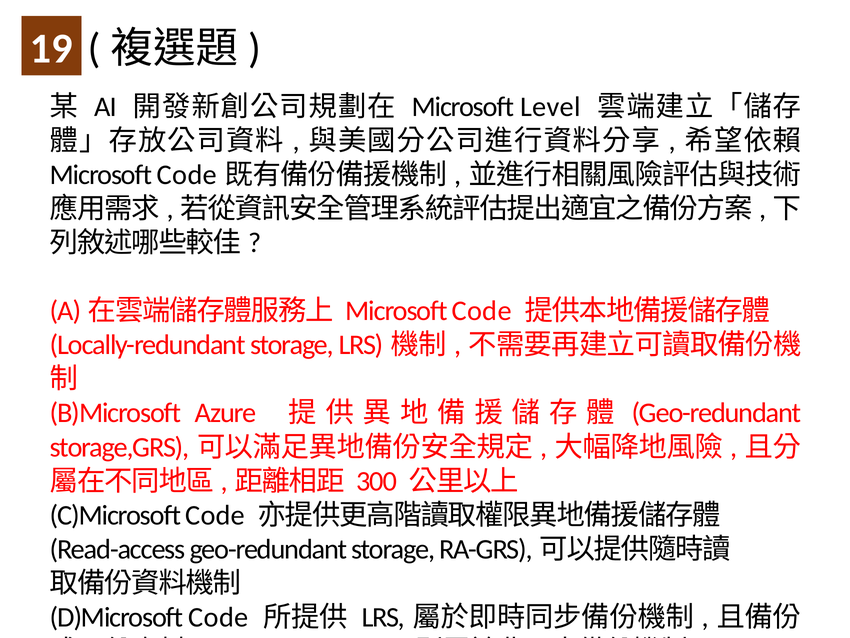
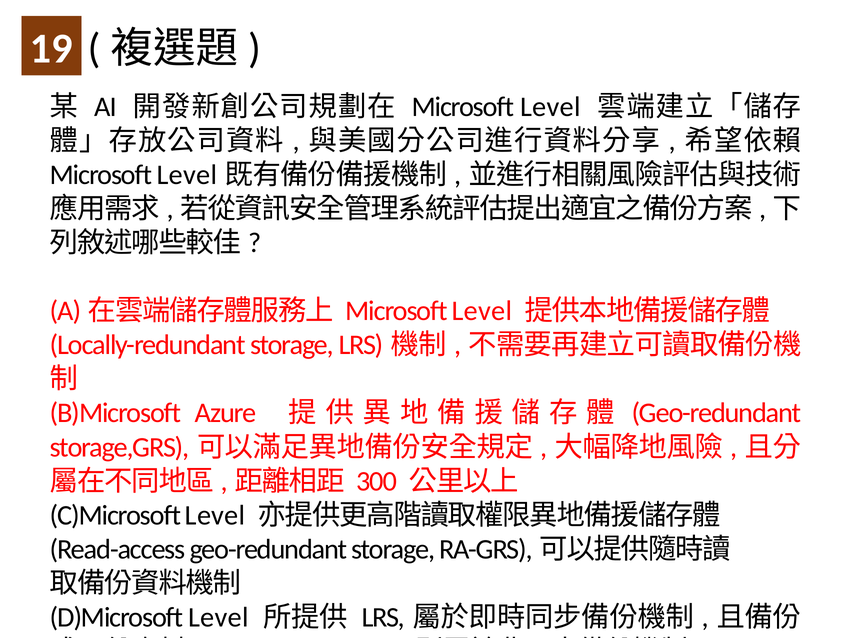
Code at (187, 175): Code -> Level
Code at (482, 311): Code -> Level
C)Microsoft Code: Code -> Level
D)Microsoft Code: Code -> Level
